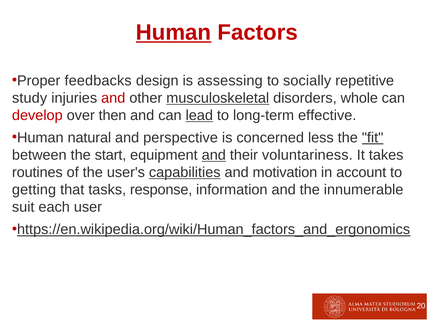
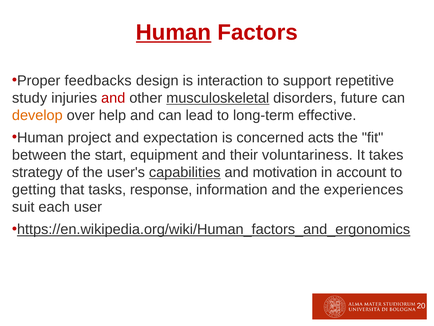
assessing: assessing -> interaction
socially: socially -> support
whole: whole -> future
develop colour: red -> orange
then: then -> help
lead underline: present -> none
natural: natural -> project
perspective: perspective -> expectation
less: less -> acts
fit underline: present -> none
and at (214, 155) underline: present -> none
routines: routines -> strategy
innumerable: innumerable -> experiences
